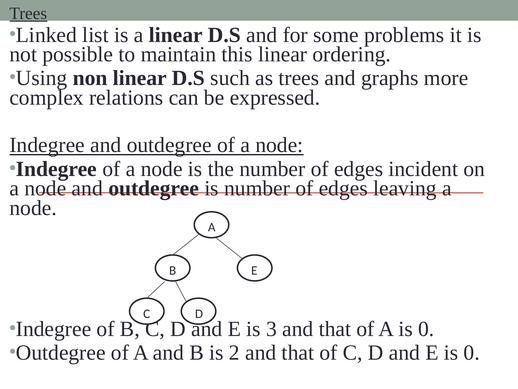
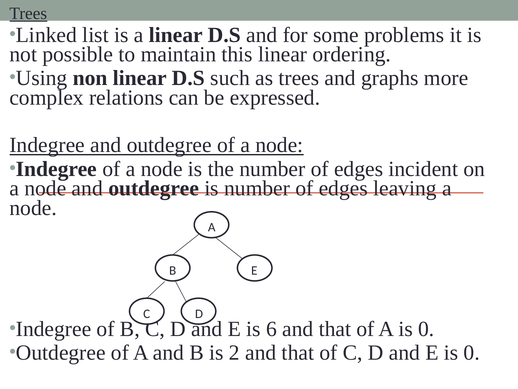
3: 3 -> 6
